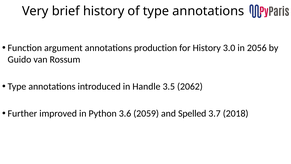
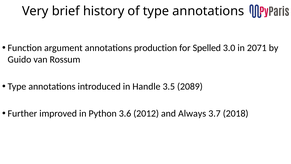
for History: History -> Spelled
2056: 2056 -> 2071
2062: 2062 -> 2089
2059: 2059 -> 2012
Spelled: Spelled -> Always
